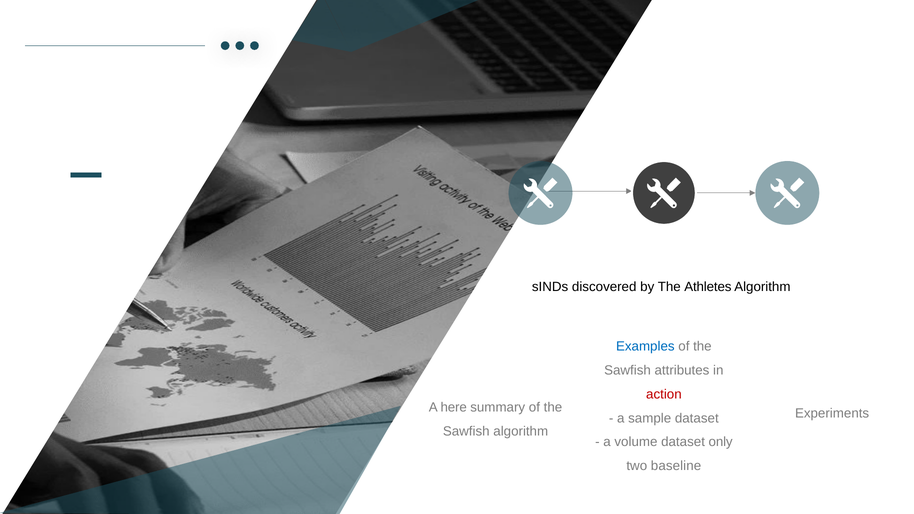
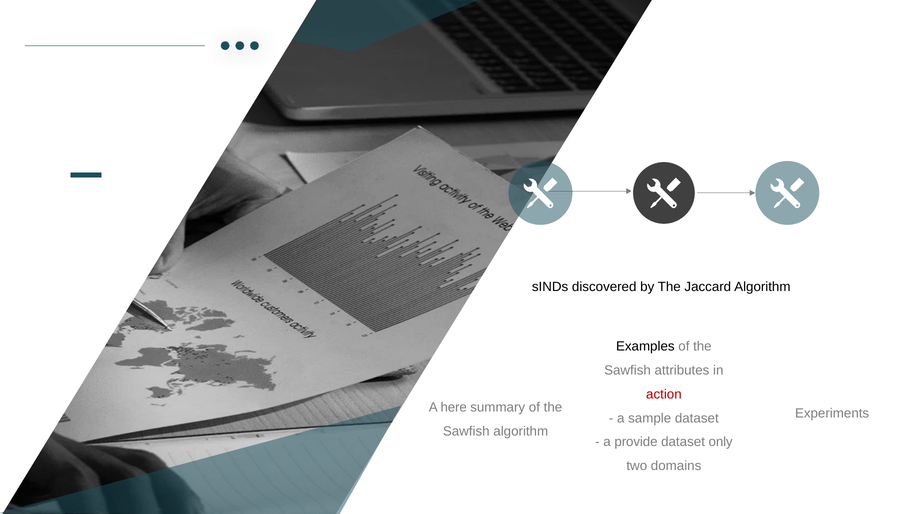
Athletes: Athletes -> Jaccard
Examples colour: blue -> black
volume: volume -> provide
baseline: baseline -> domains
